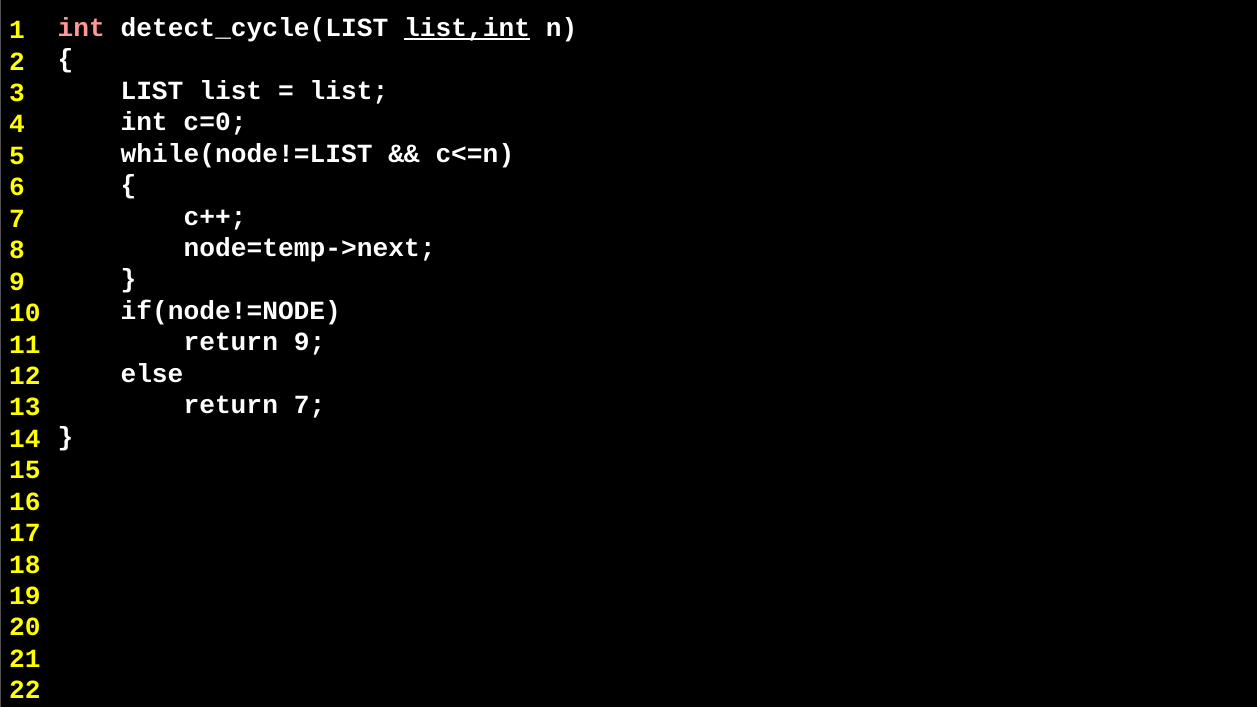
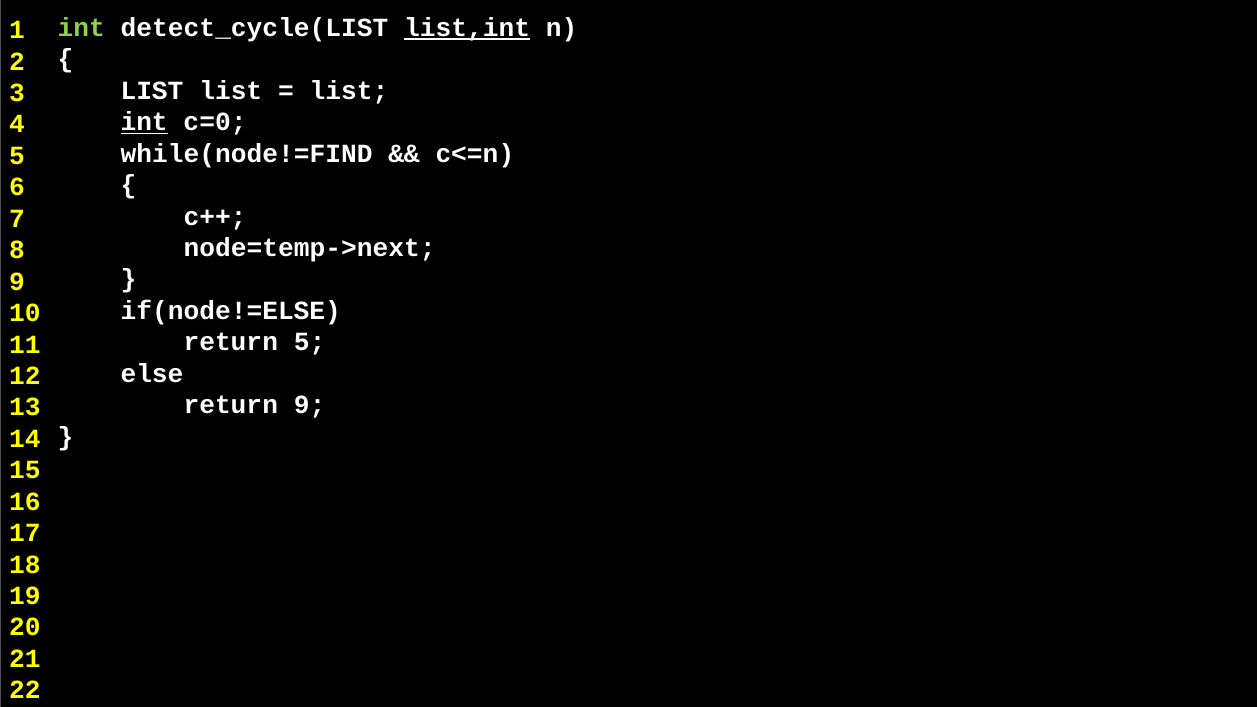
int at (81, 28) colour: pink -> light green
int at (144, 122) underline: none -> present
while(node!=LIST: while(node!=LIST -> while(node!=FIND
if(node!=NODE: if(node!=NODE -> if(node!=ELSE
return 9: 9 -> 5
return 7: 7 -> 9
